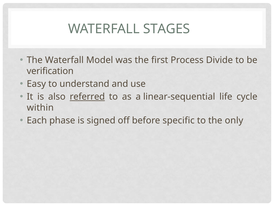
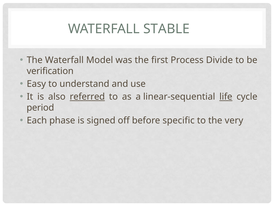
STAGES: STAGES -> STABLE
life underline: none -> present
within: within -> period
only: only -> very
